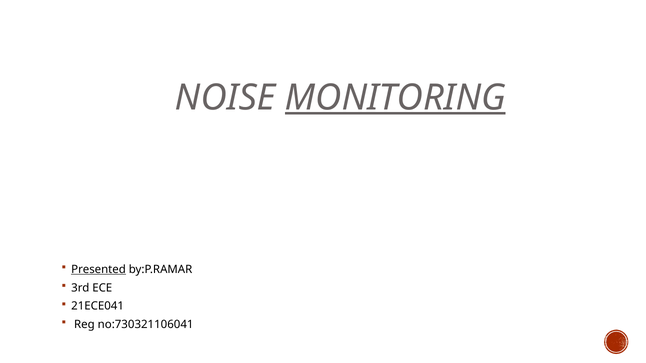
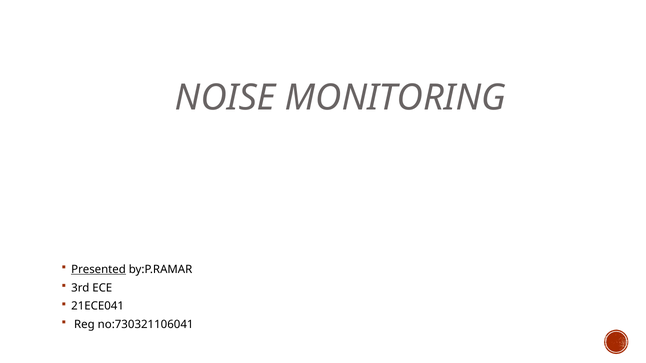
MONITORING underline: present -> none
